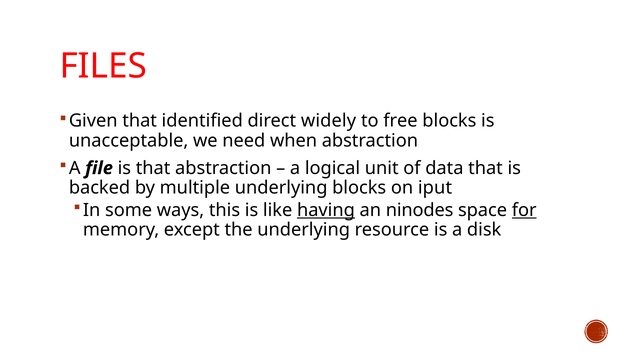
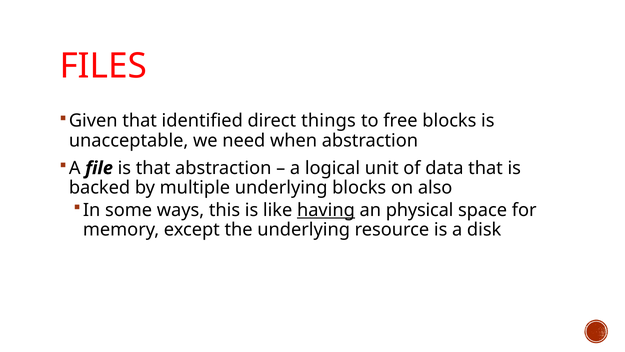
widely: widely -> things
iput: iput -> also
ninodes: ninodes -> physical
for underline: present -> none
